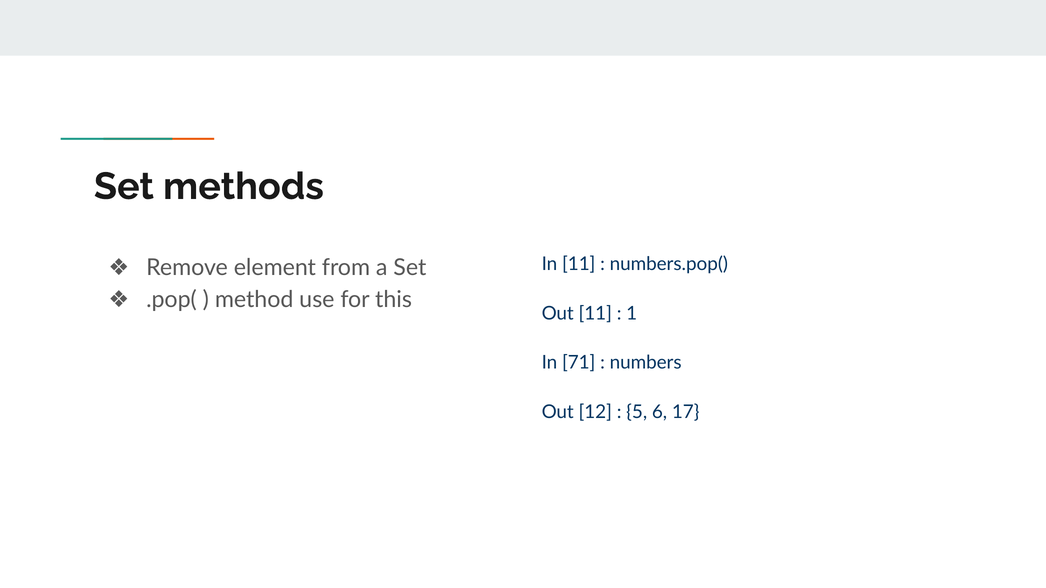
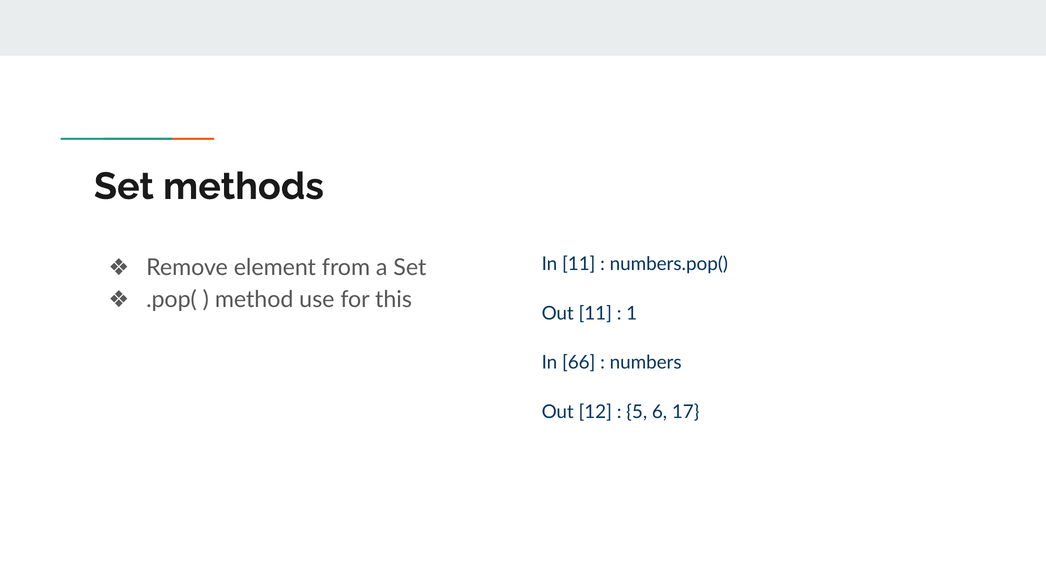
71: 71 -> 66
